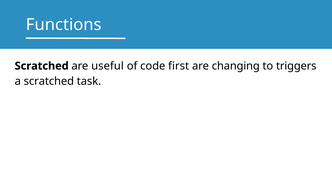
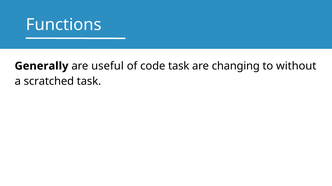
Scratched at (42, 66): Scratched -> Generally
code first: first -> task
triggers: triggers -> without
